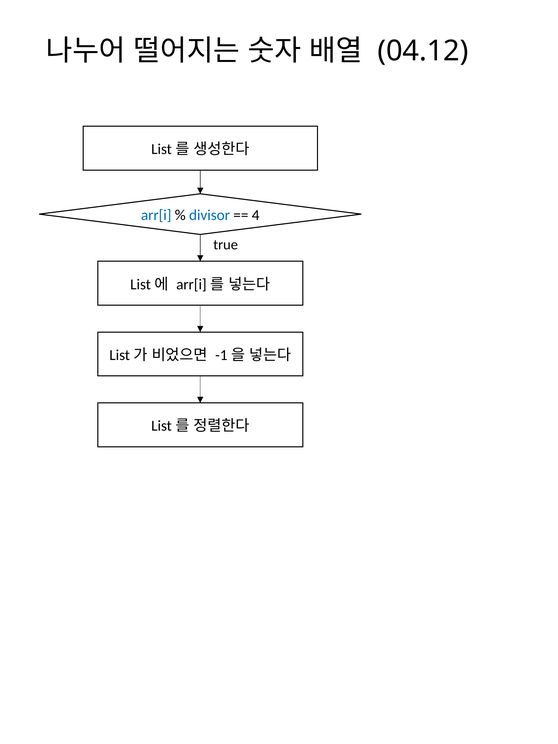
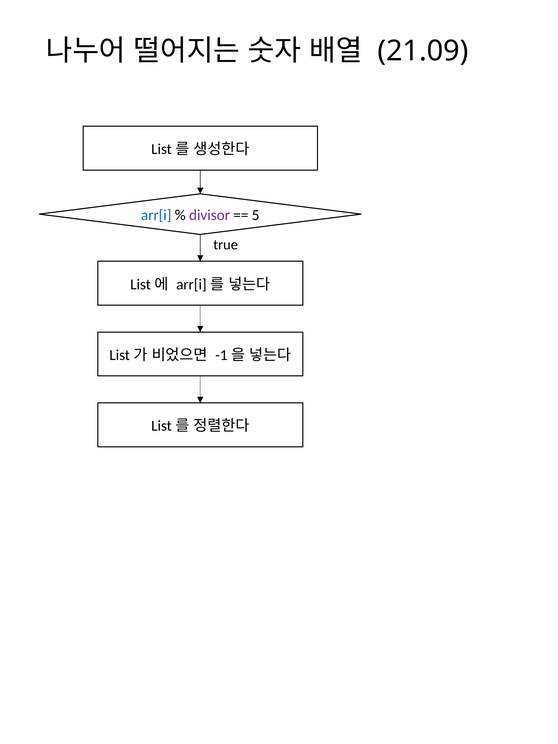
04.12: 04.12 -> 21.09
divisor colour: blue -> purple
4: 4 -> 5
